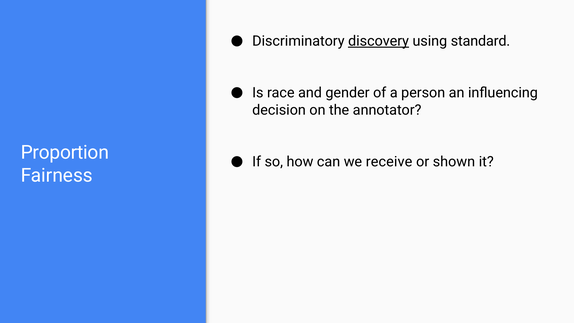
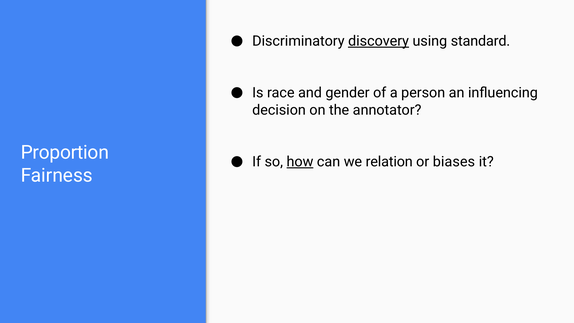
how underline: none -> present
receive: receive -> relation
shown: shown -> biases
